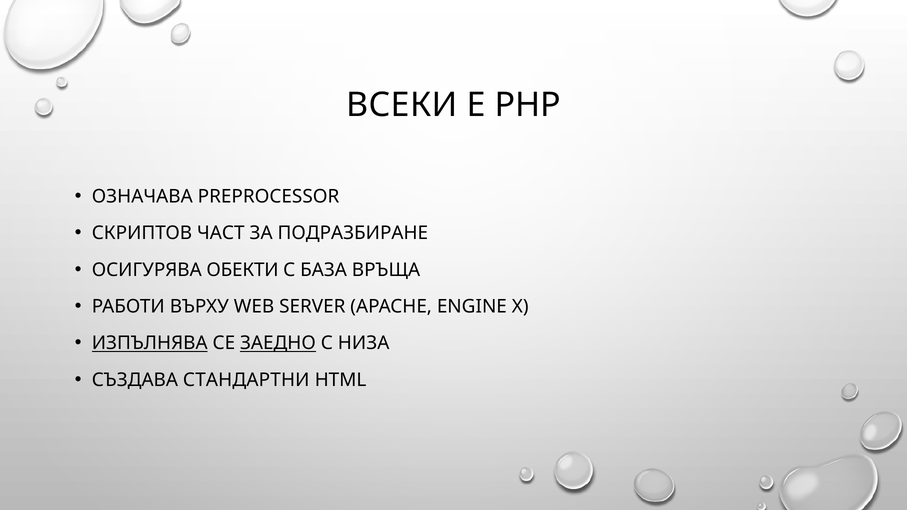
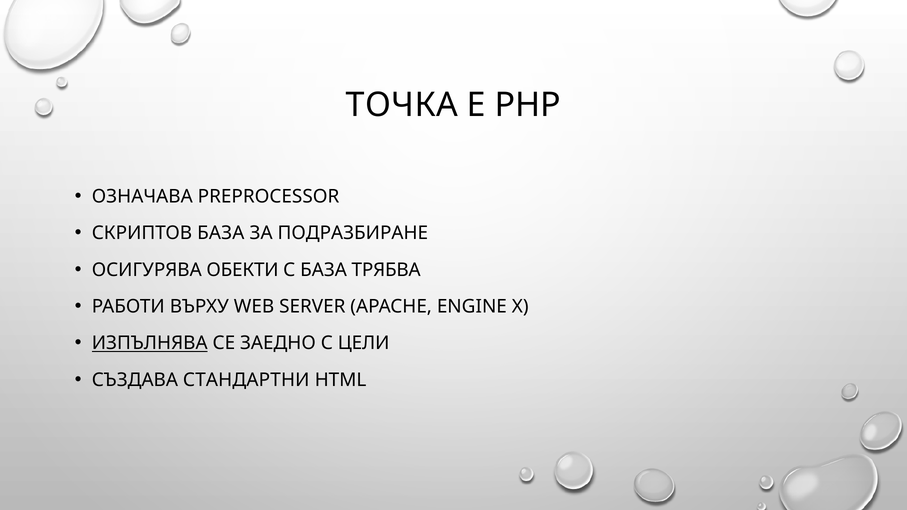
ВСЕКИ: ВСЕКИ -> ТОЧКА
СКРИПТОВ ЧАСТ: ЧАСТ -> БАЗА
ВРЪЩА: ВРЪЩА -> ТРЯБВА
ЗАЕДНО underline: present -> none
НИЗА: НИЗА -> ЦЕЛИ
